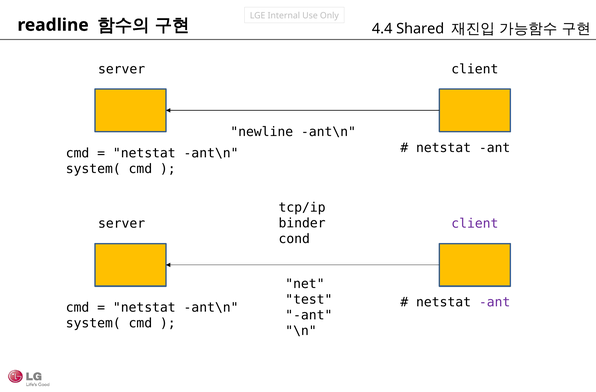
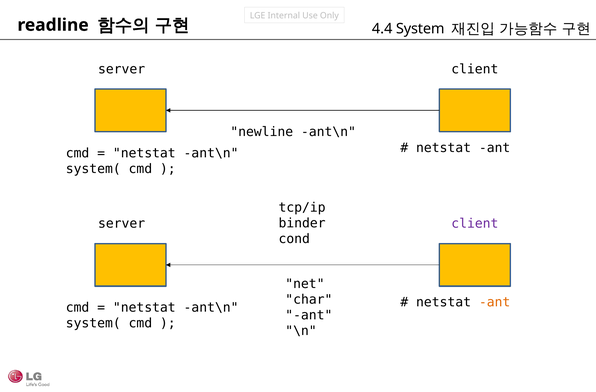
Shared: Shared -> System
test: test -> char
ant at (495, 302) colour: purple -> orange
